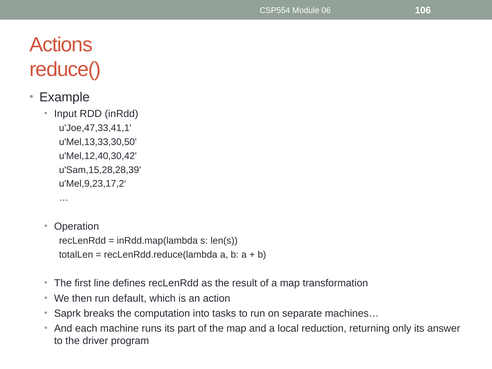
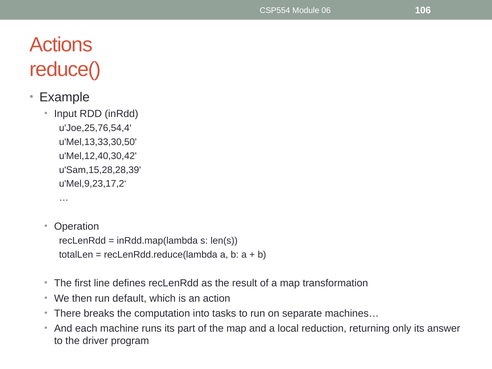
u'Joe,47,33,41,1: u'Joe,47,33,41,1 -> u'Joe,25,76,54,4
Saprk: Saprk -> There
